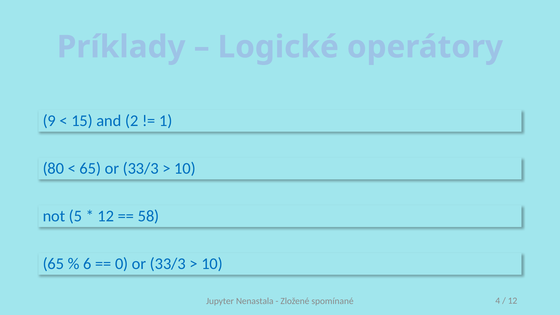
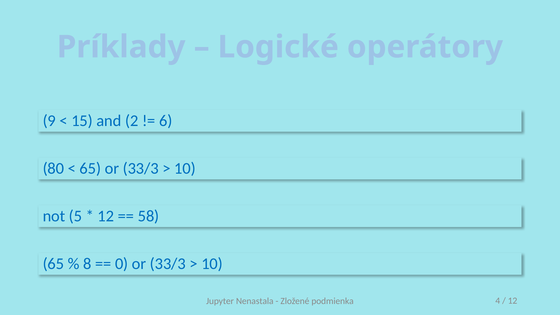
1: 1 -> 6
6: 6 -> 8
spomínané: spomínané -> podmienka
